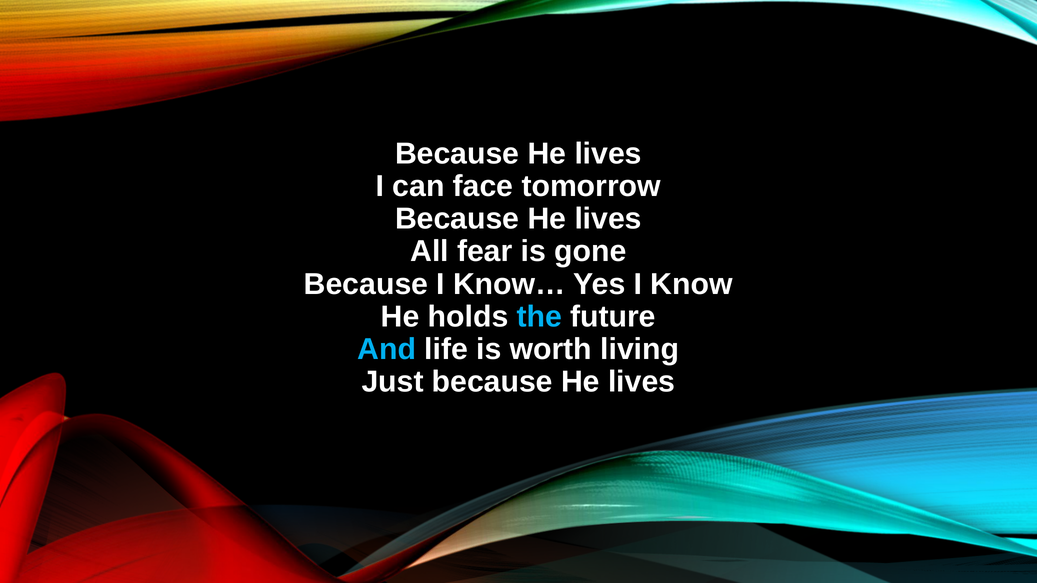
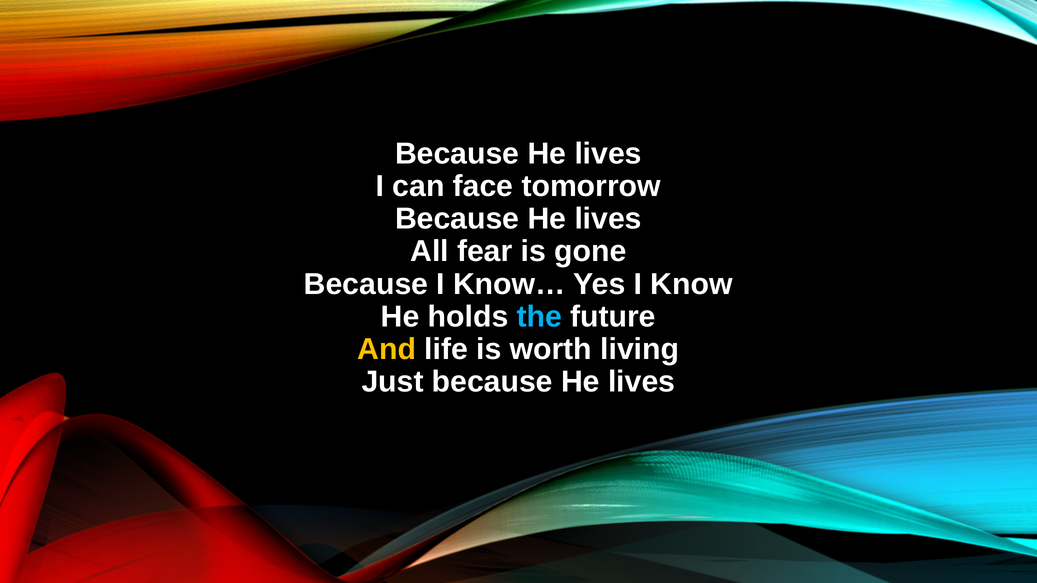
And colour: light blue -> yellow
